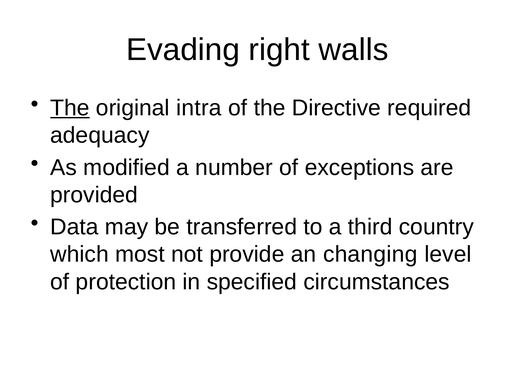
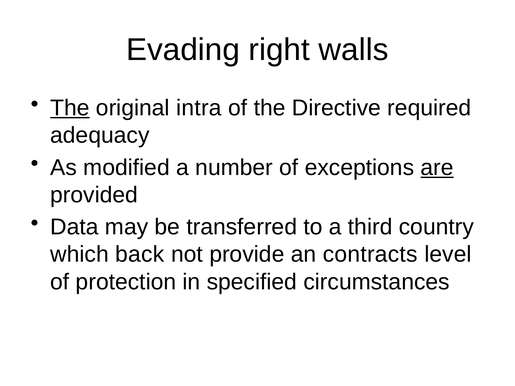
are underline: none -> present
most: most -> back
changing: changing -> contracts
